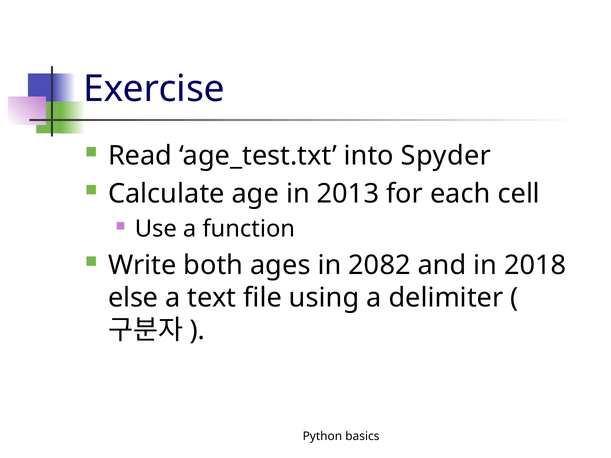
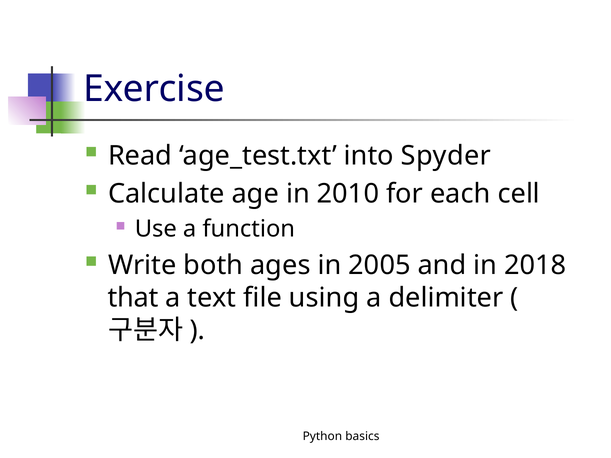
2013: 2013 -> 2010
2082: 2082 -> 2005
else: else -> that
